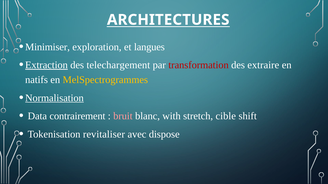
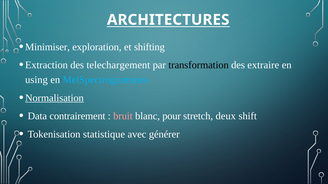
langues: langues -> shifting
Extraction underline: present -> none
transformation colour: red -> black
natifs: natifs -> using
MelSpectrogrammes colour: yellow -> light blue
with: with -> pour
cible: cible -> deux
revitaliser: revitaliser -> statistique
dispose: dispose -> générer
